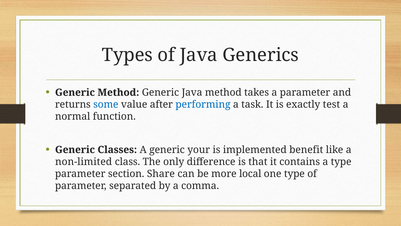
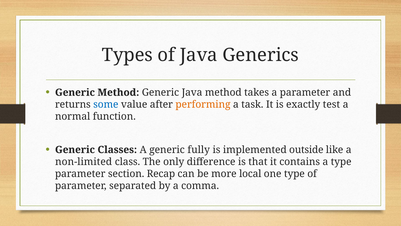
performing colour: blue -> orange
your: your -> fully
benefit: benefit -> outside
Share: Share -> Recap
